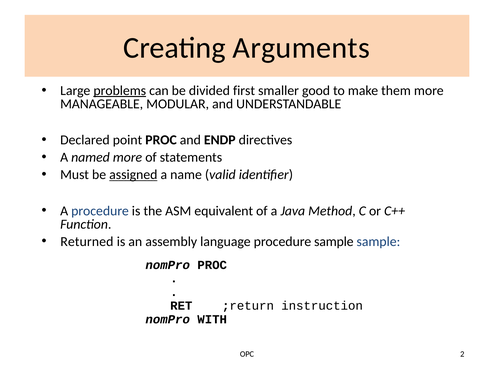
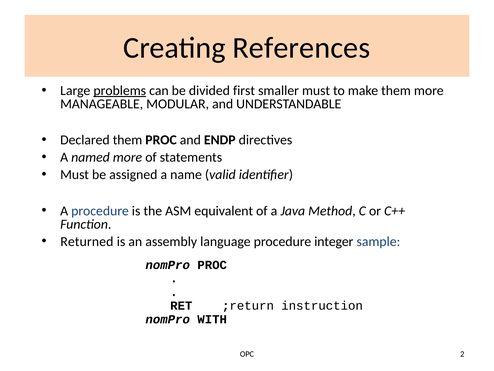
Arguments: Arguments -> References
smaller good: good -> must
Declared point: point -> them
assigned underline: present -> none
procedure sample: sample -> integer
